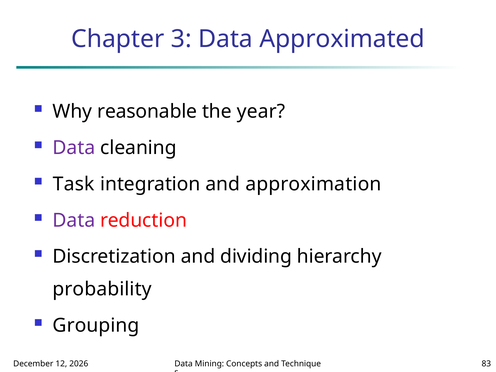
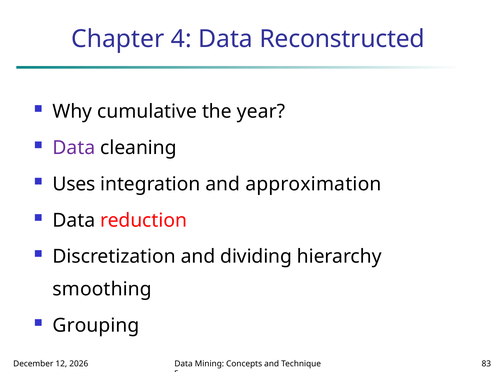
3: 3 -> 4
Approximated: Approximated -> Reconstructed
reasonable: reasonable -> cumulative
Task: Task -> Uses
Data at (74, 220) colour: purple -> black
probability: probability -> smoothing
